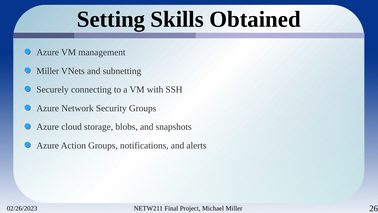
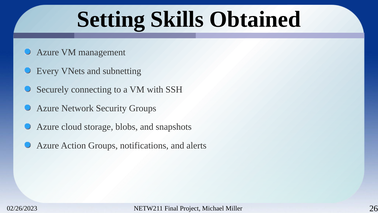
Miller at (48, 71): Miller -> Every
